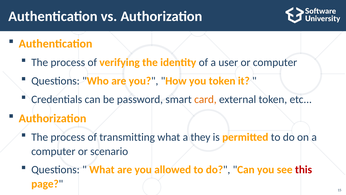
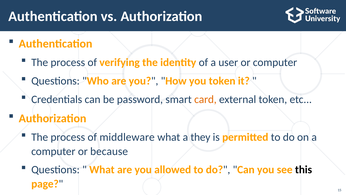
transmitting: transmitting -> middleware
scenario: scenario -> because
this colour: red -> black
